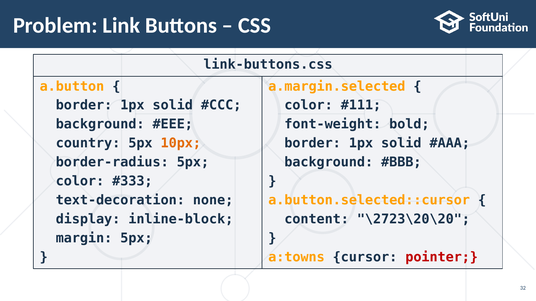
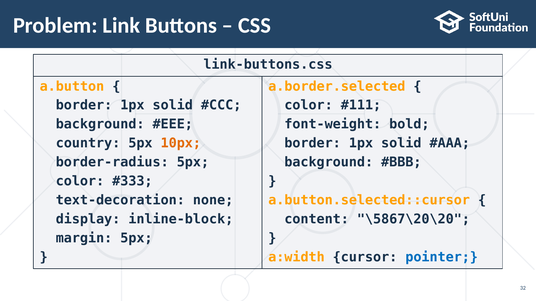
a.margin.selected: a.margin.selected -> a.border.selected
\2723\20\20: \2723\20\20 -> \5867\20\20
a:towns: a:towns -> a:width
pointer colour: red -> blue
